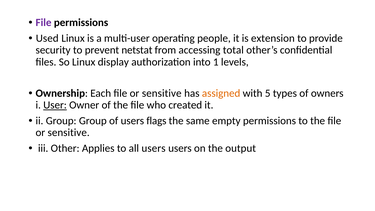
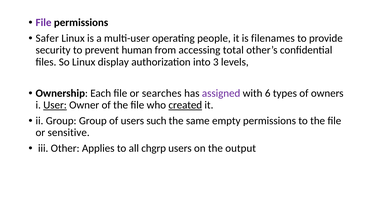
Used: Used -> Safer
extension: extension -> filenames
netstat: netstat -> human
1: 1 -> 3
Each file or sensitive: sensitive -> searches
assigned colour: orange -> purple
5: 5 -> 6
created underline: none -> present
flags: flags -> such
all users: users -> chgrp
